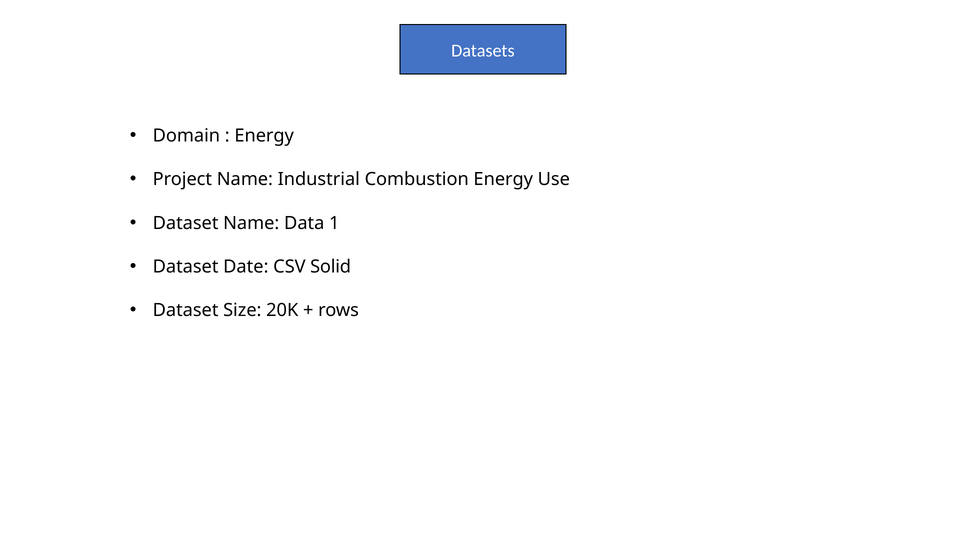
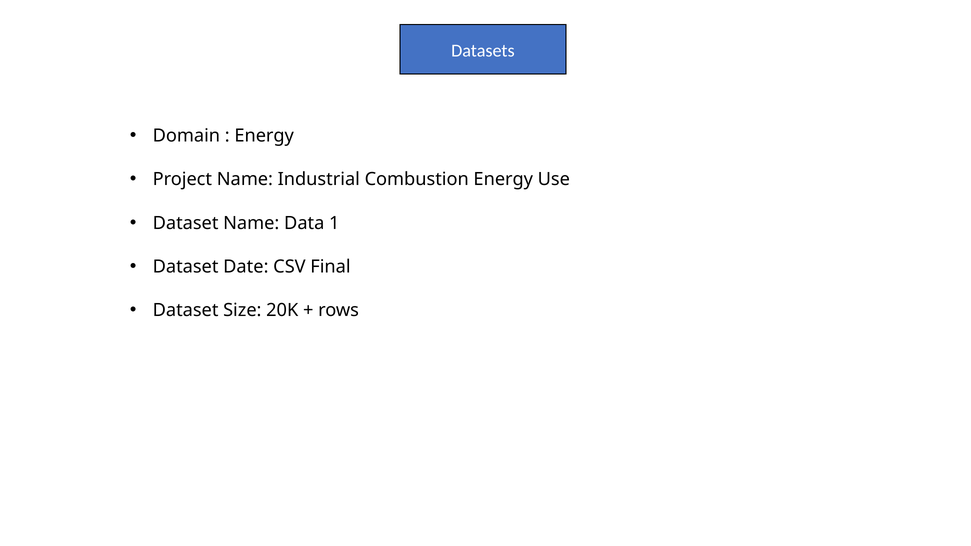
Solid: Solid -> Final
